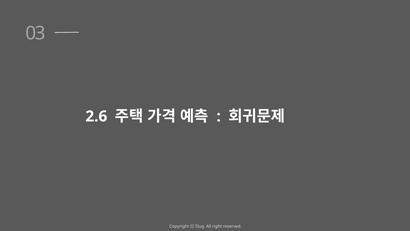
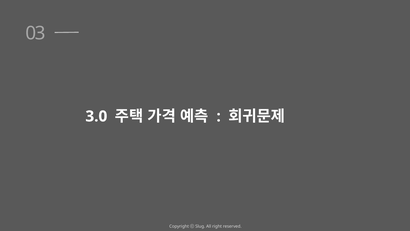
2.6: 2.6 -> 3.0
